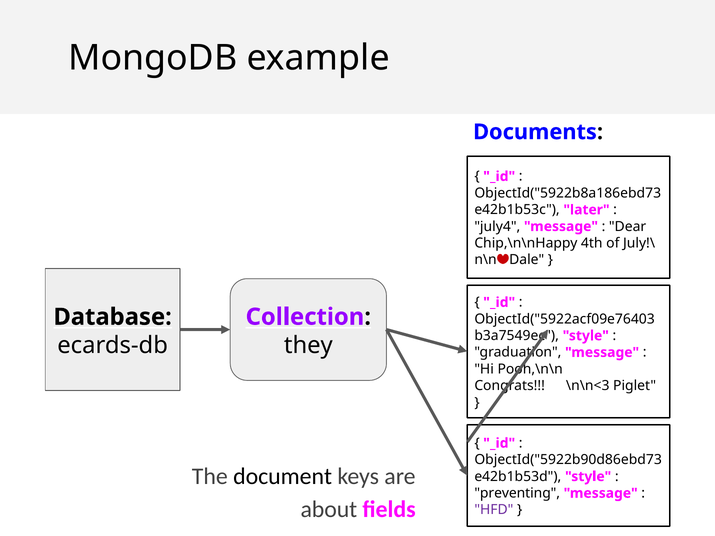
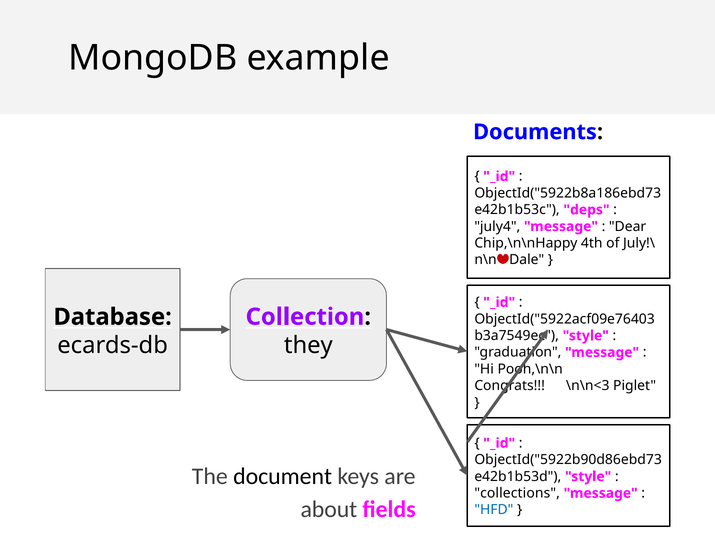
later: later -> deps
preventing: preventing -> collections
HFD colour: purple -> blue
